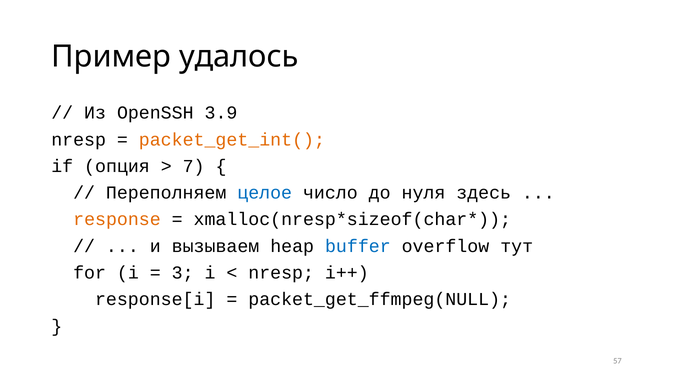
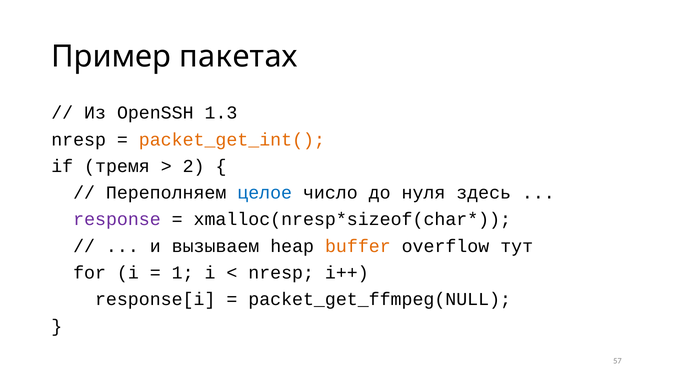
удалось: удалось -> пакетах
3.9: 3.9 -> 1.3
опция: опция -> тремя
7: 7 -> 2
response colour: orange -> purple
buffer colour: blue -> orange
3: 3 -> 1
